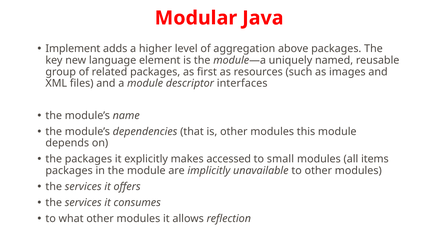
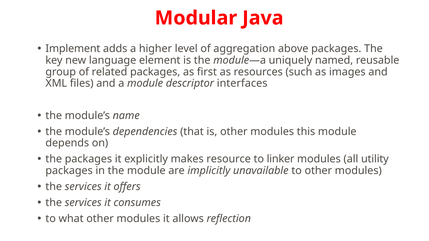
accessed: accessed -> resource
small: small -> linker
items: items -> utility
